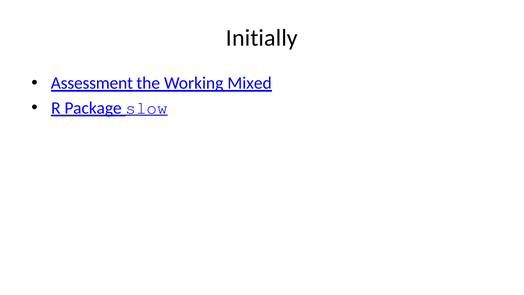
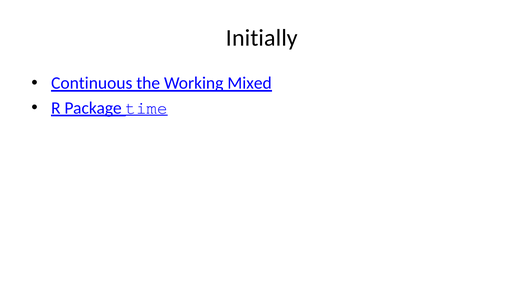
Assessment: Assessment -> Continuous
slow: slow -> time
